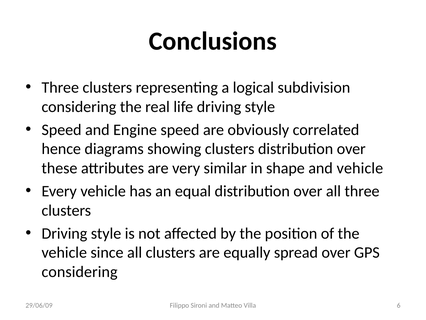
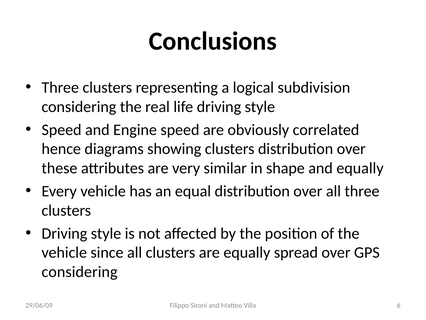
and vehicle: vehicle -> equally
